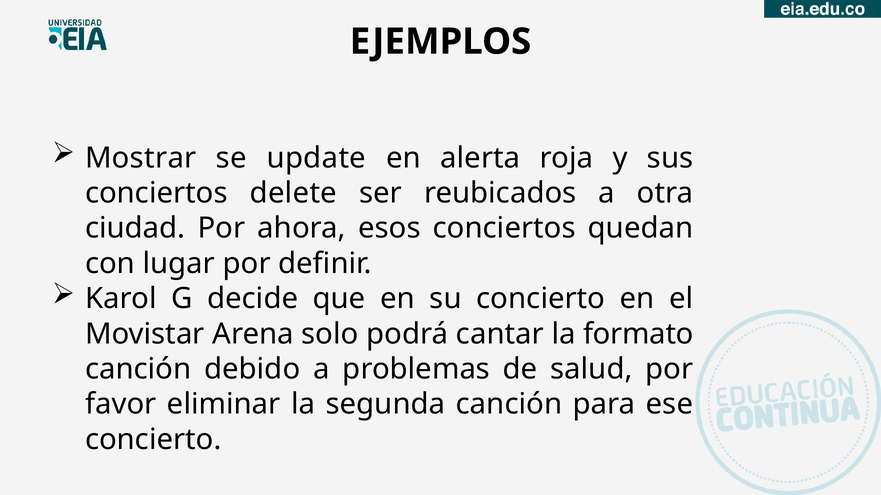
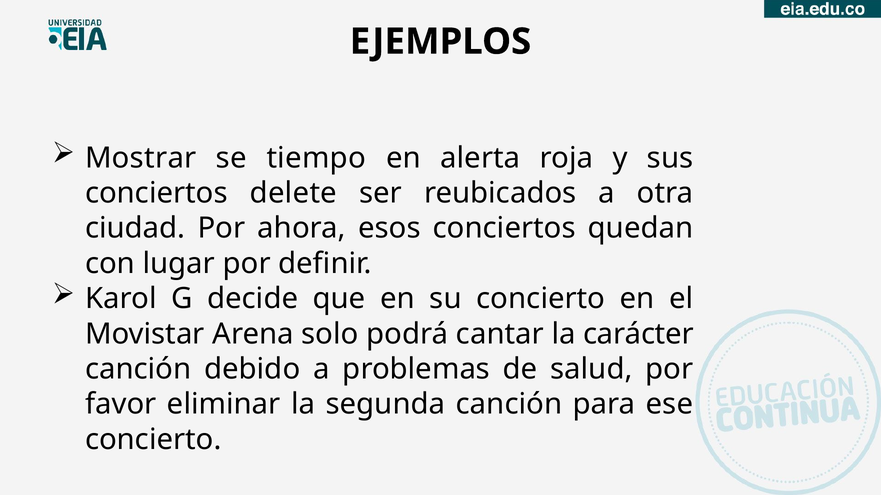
update: update -> tiempo
formato: formato -> carácter
